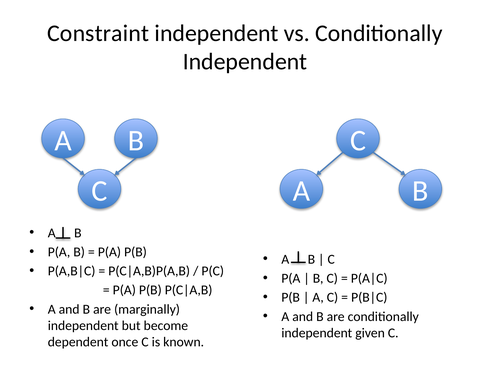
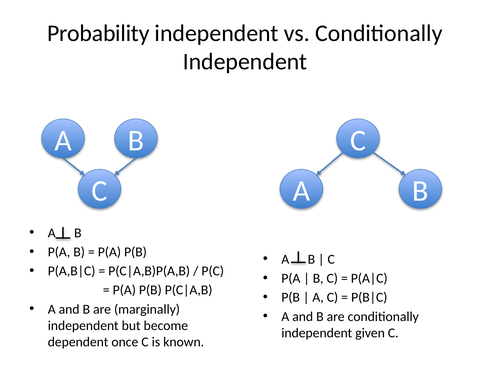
Constraint: Constraint -> Probability
